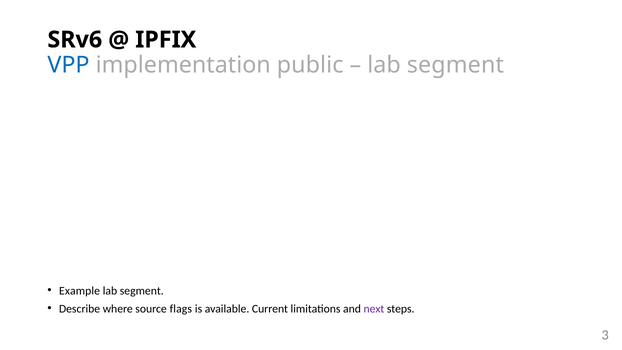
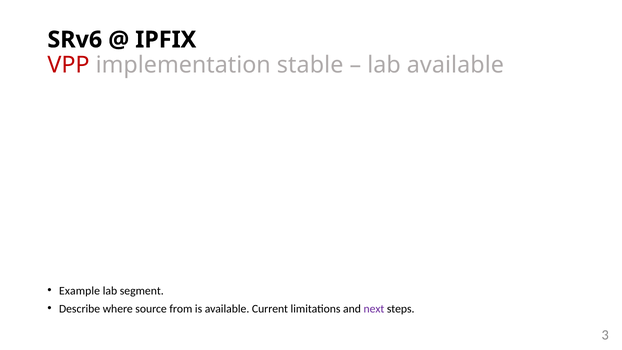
VPP colour: blue -> red
public: public -> stable
segment at (455, 65): segment -> available
flags: flags -> from
